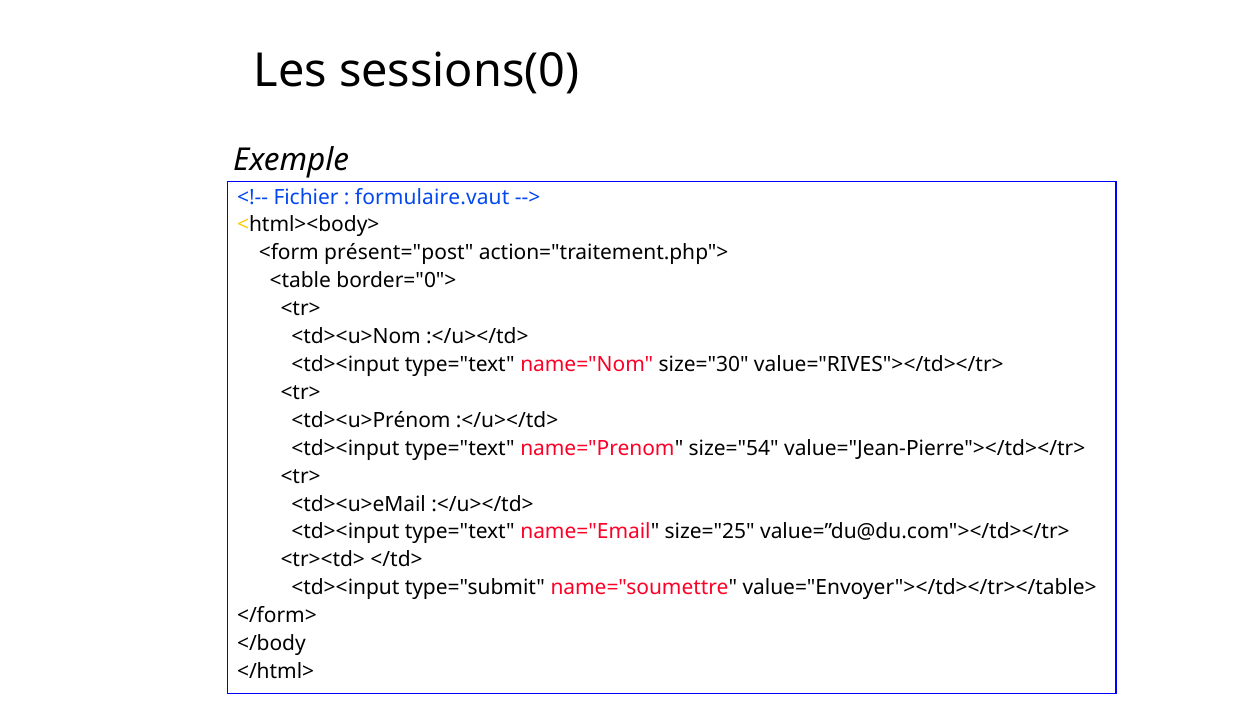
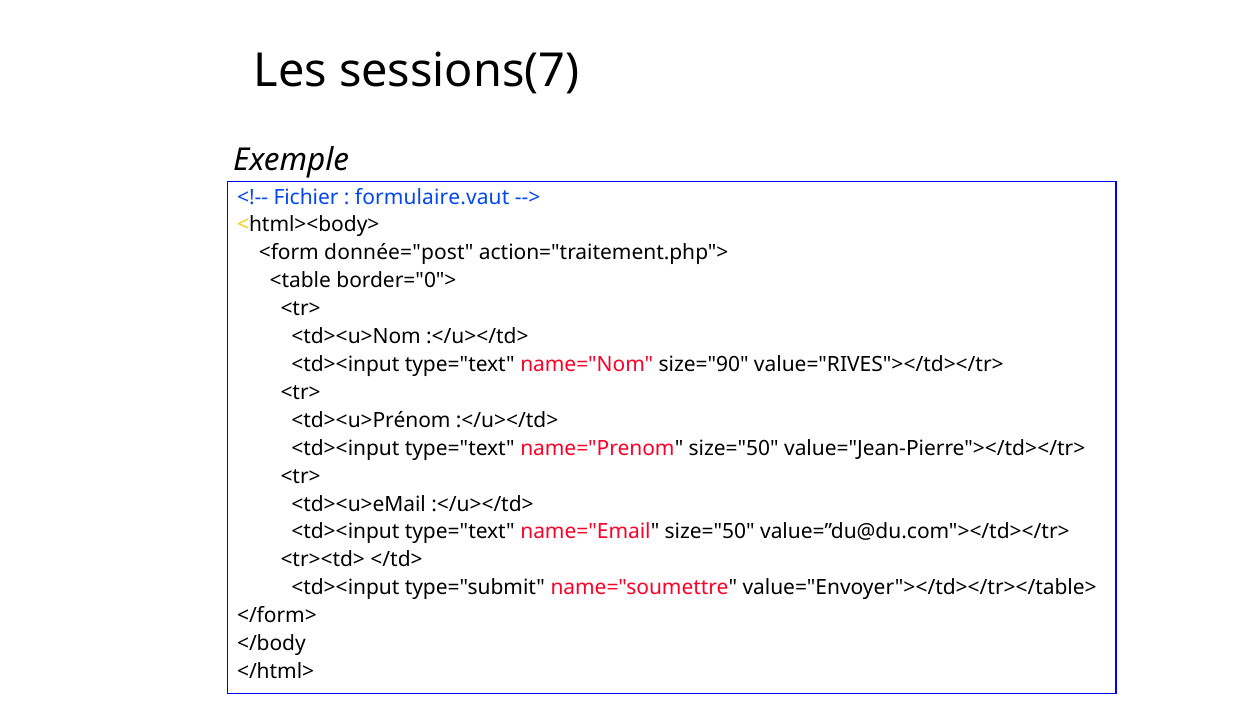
sessions(0: sessions(0 -> sessions(7
présent="post: présent="post -> donnée="post
size="30: size="30 -> size="90
name="Prenom size="54: size="54 -> size="50
name="Email size="25: size="25 -> size="50
